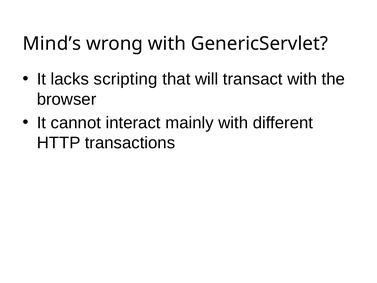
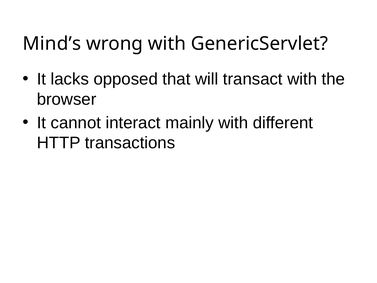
scripting: scripting -> opposed
